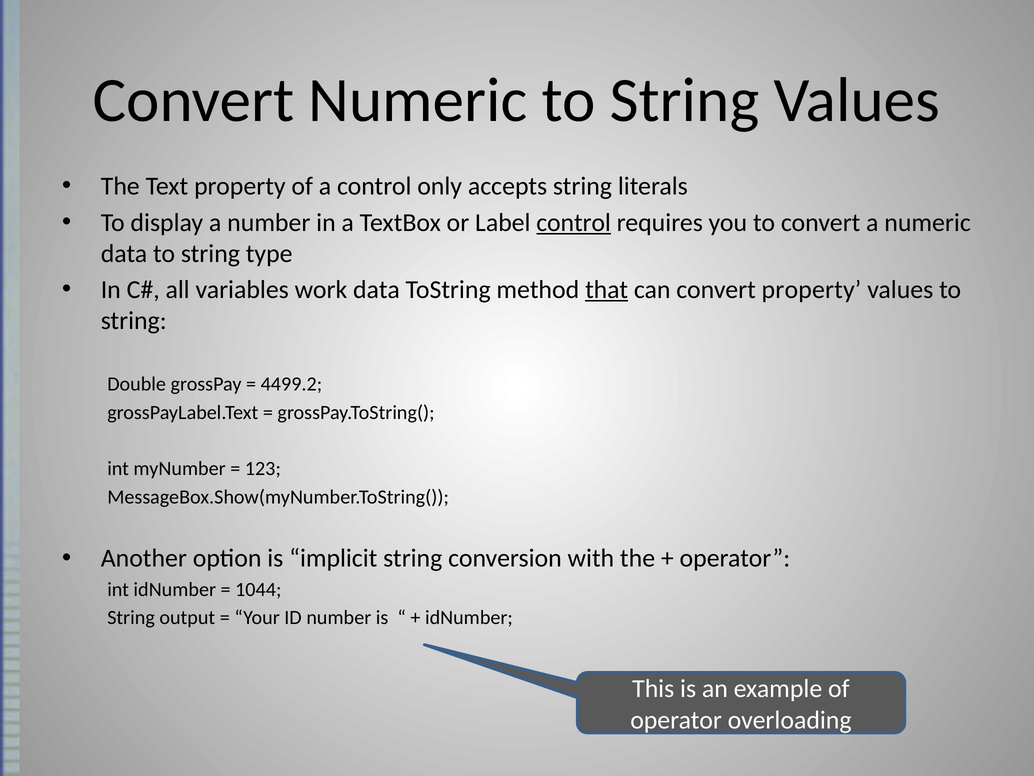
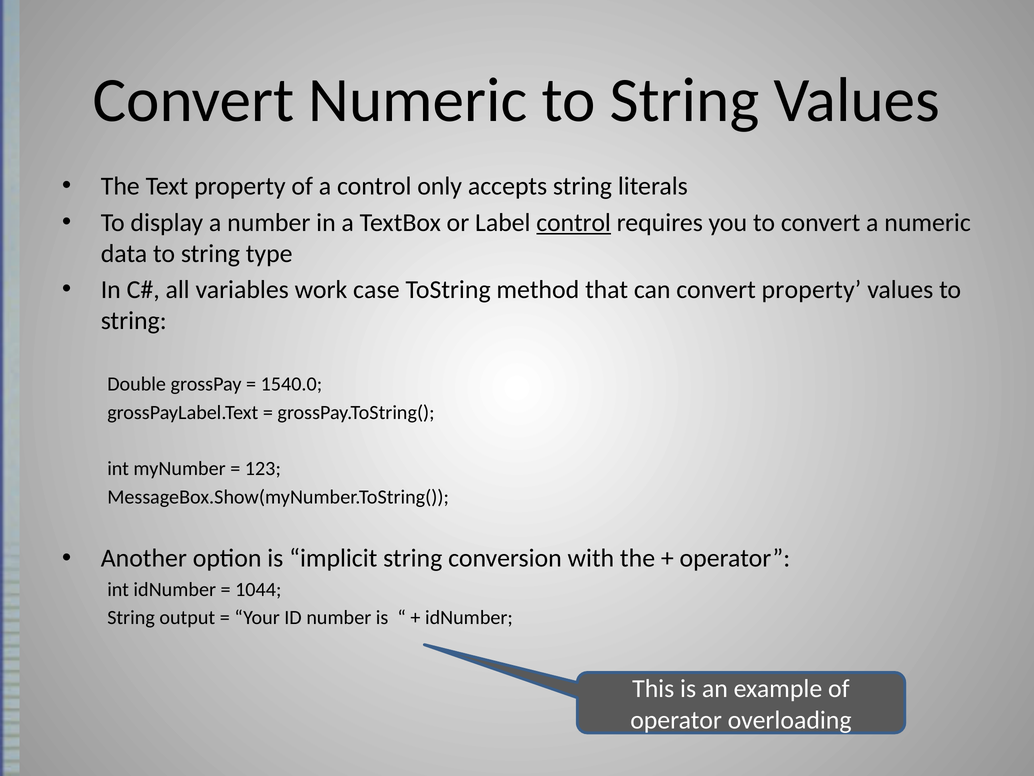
work data: data -> case
that underline: present -> none
4499.2: 4499.2 -> 1540.0
